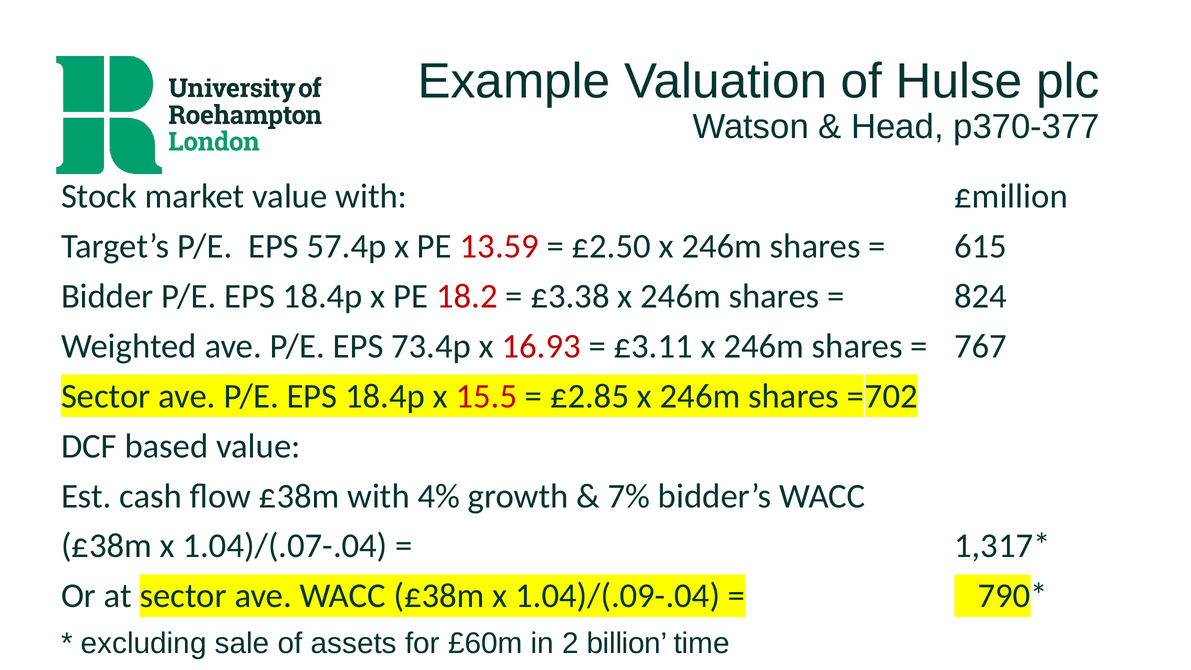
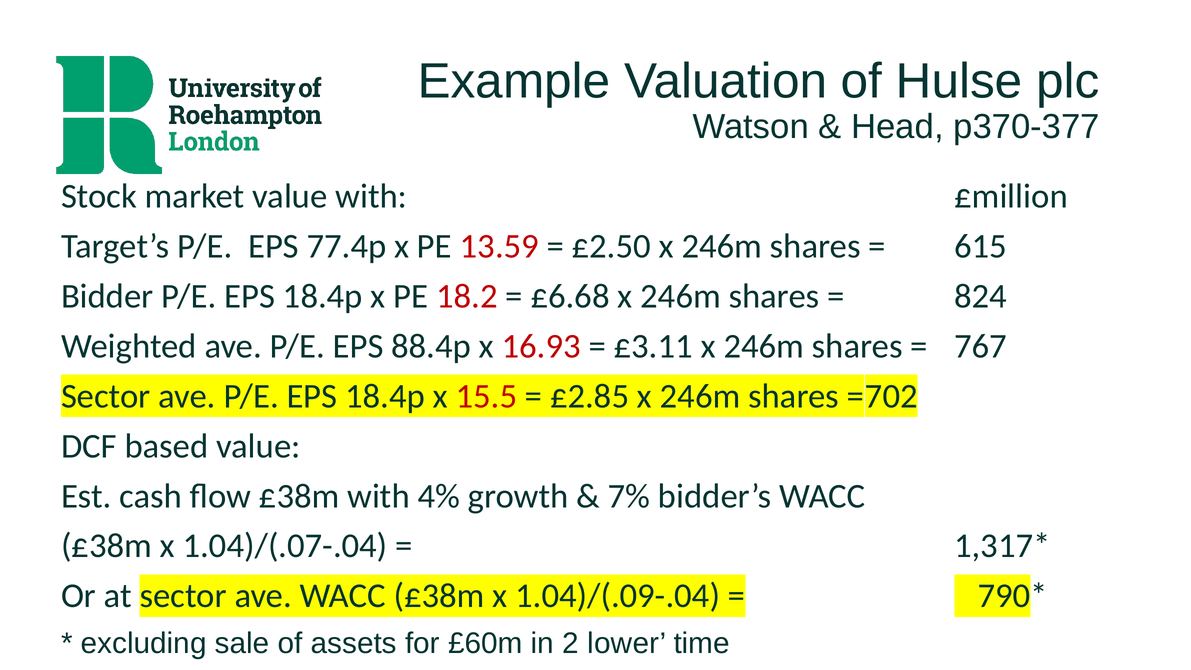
57.4p: 57.4p -> 77.4p
£3.38: £3.38 -> £6.68
73.4p: 73.4p -> 88.4p
billion: billion -> lower
